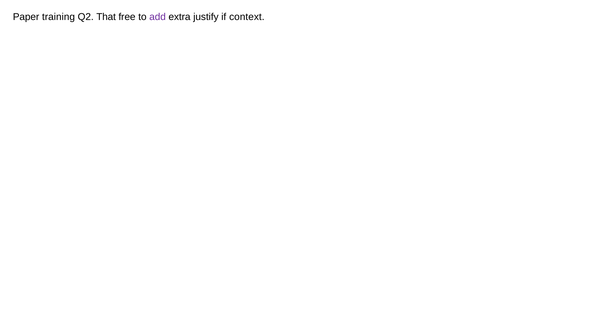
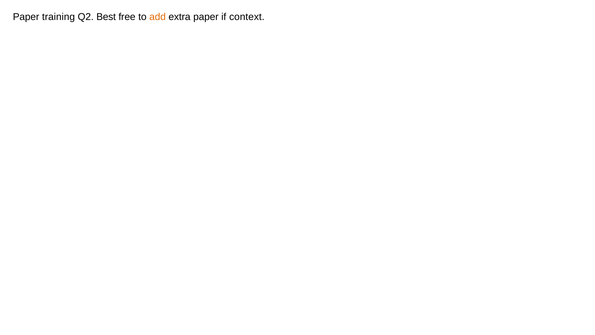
That: That -> Best
add colour: purple -> orange
extra justify: justify -> paper
